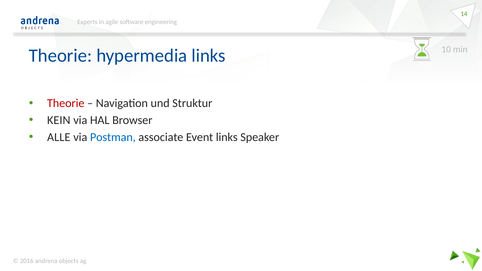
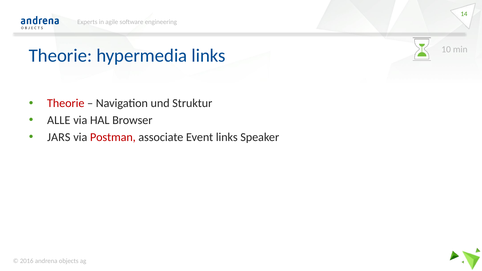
KEIN: KEIN -> ALLE
ALLE: ALLE -> JARS
Postman colour: blue -> red
